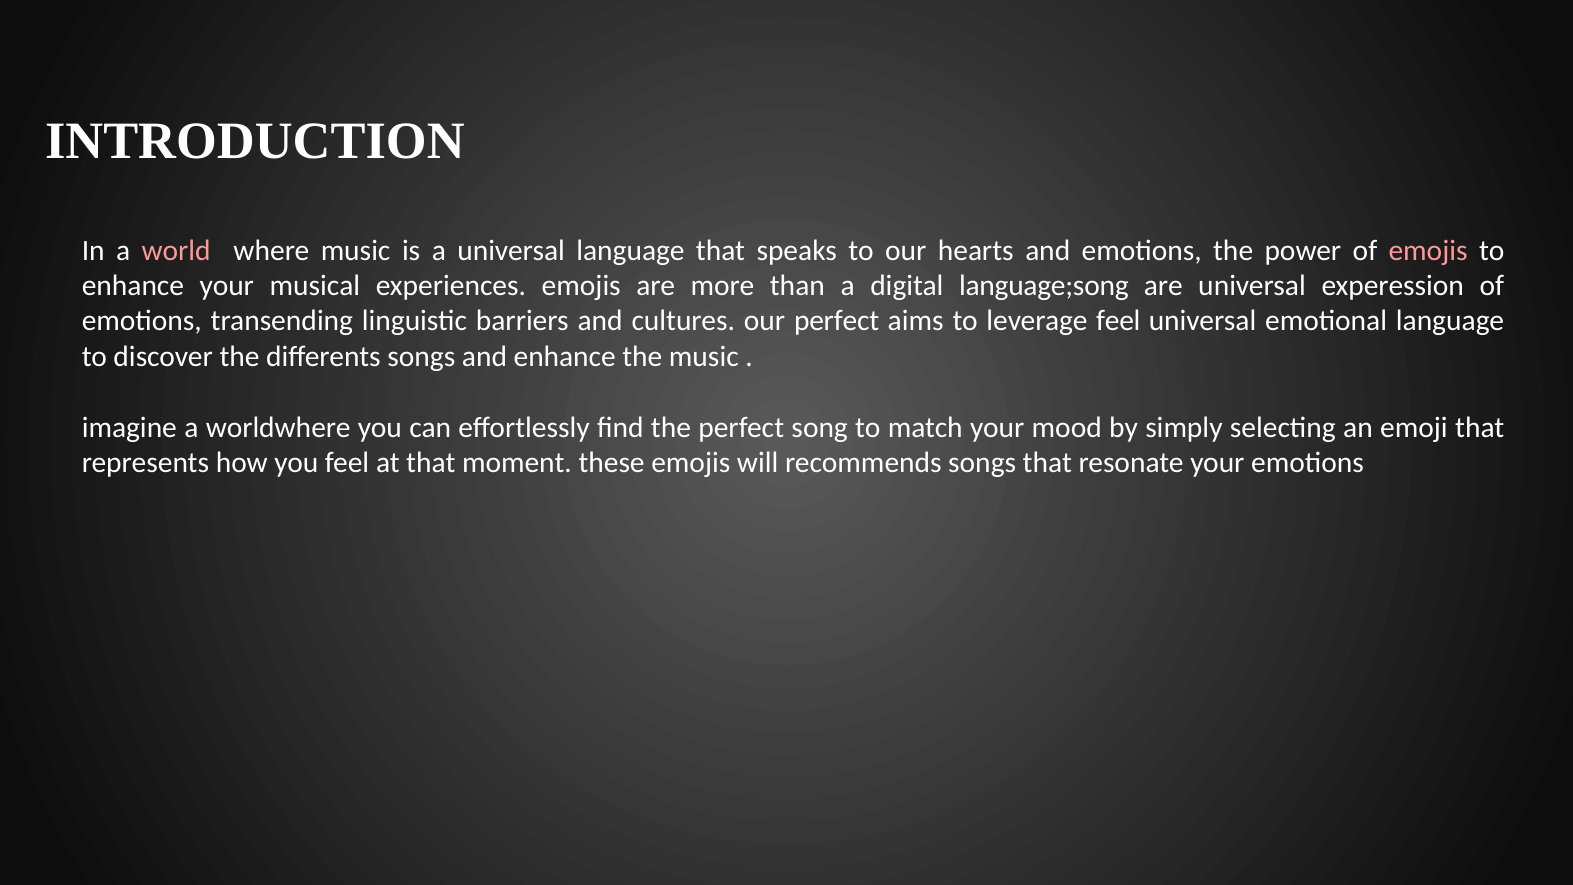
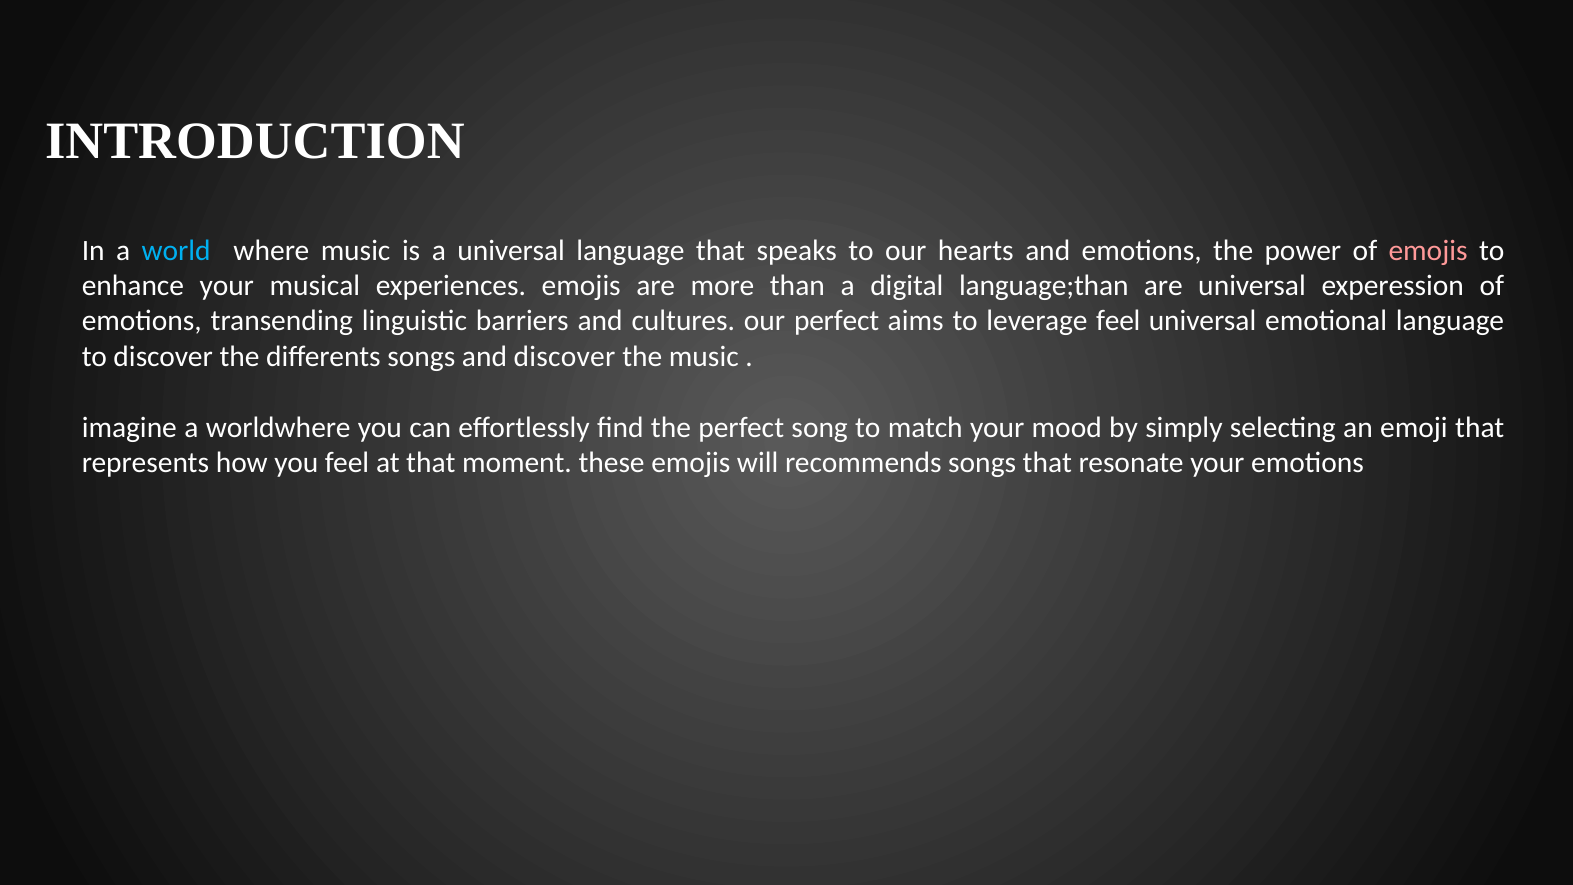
world colour: pink -> light blue
language;song: language;song -> language;than
and enhance: enhance -> discover
